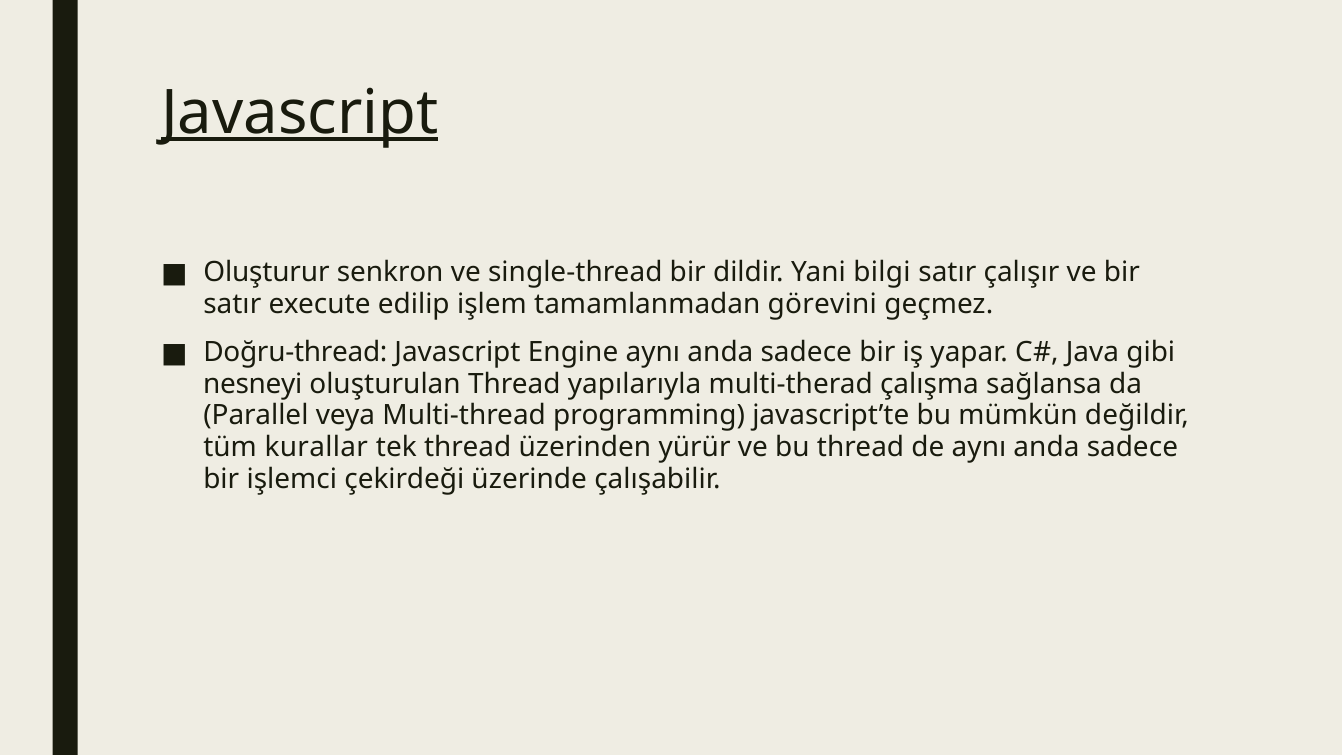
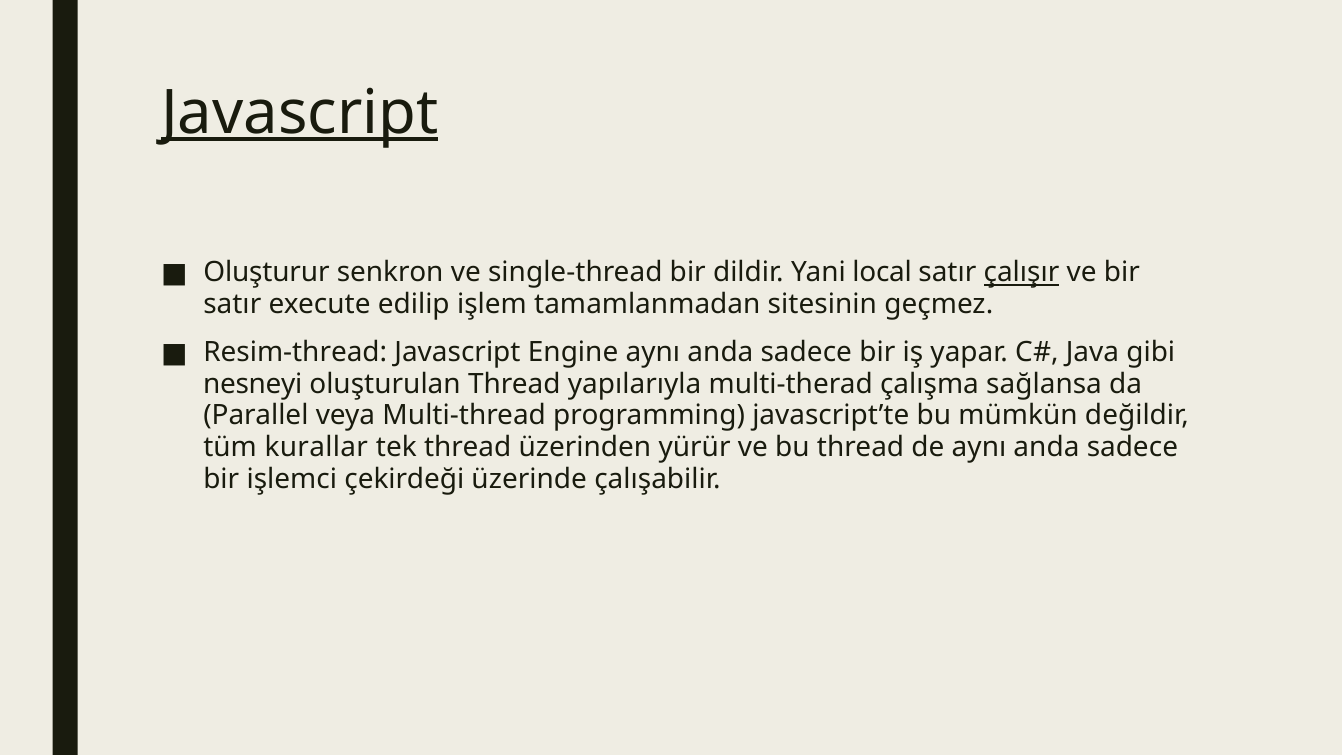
bilgi: bilgi -> local
çalışır underline: none -> present
görevini: görevini -> sitesinin
Doğru-thread: Doğru-thread -> Resim-thread
